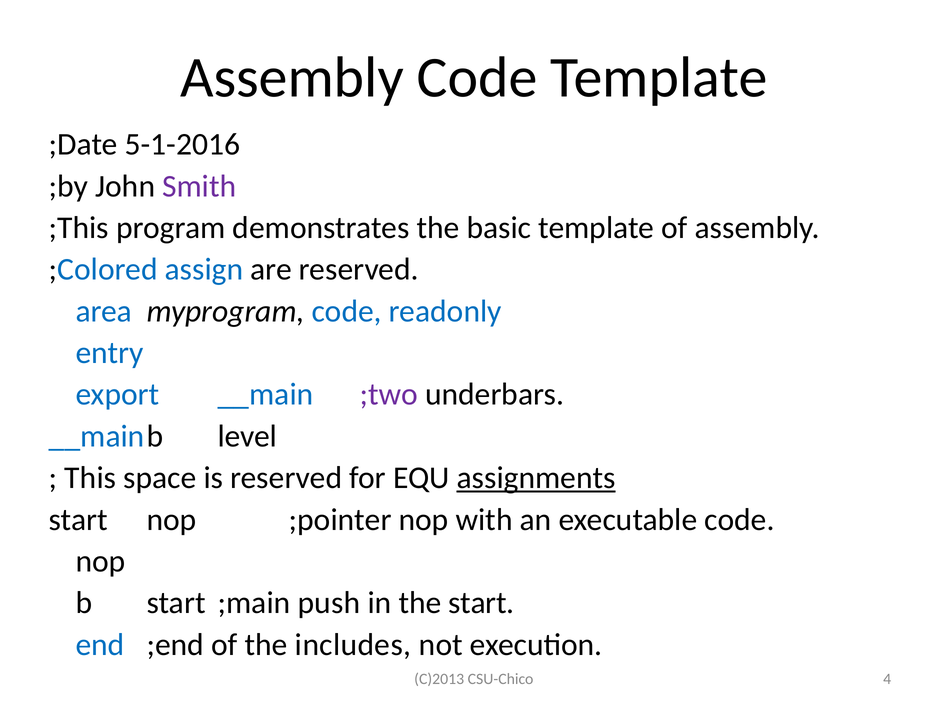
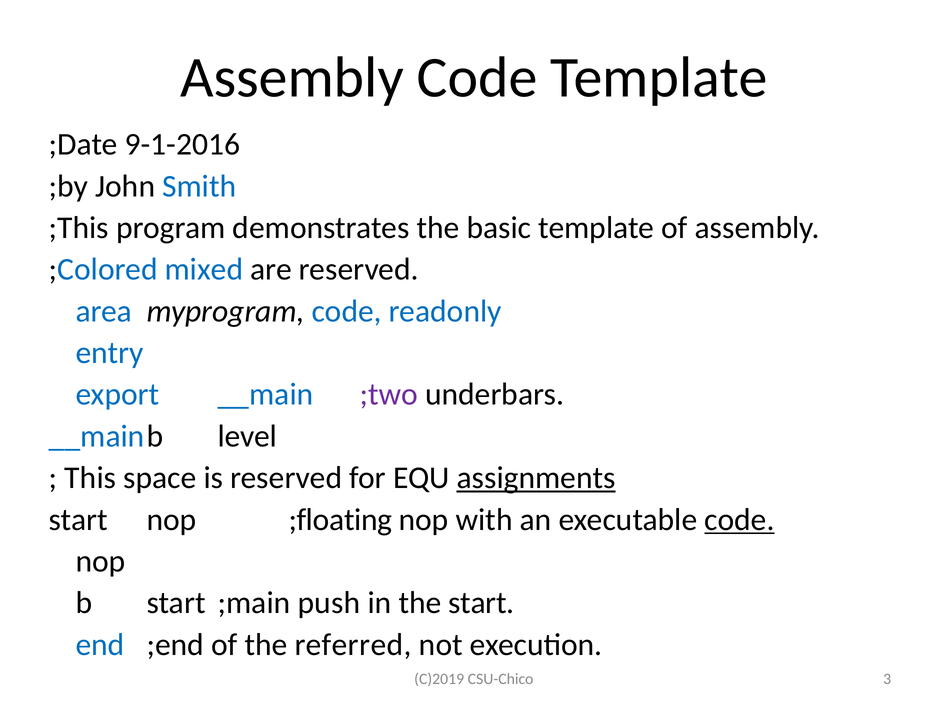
5-1-2016: 5-1-2016 -> 9-1-2016
Smith colour: purple -> blue
assign: assign -> mixed
;pointer: ;pointer -> ;floating
code at (740, 520) underline: none -> present
includes: includes -> referred
C)2013: C)2013 -> C)2019
4: 4 -> 3
